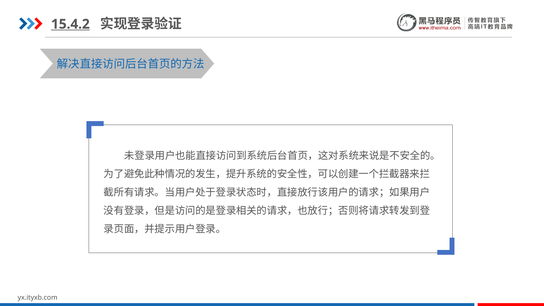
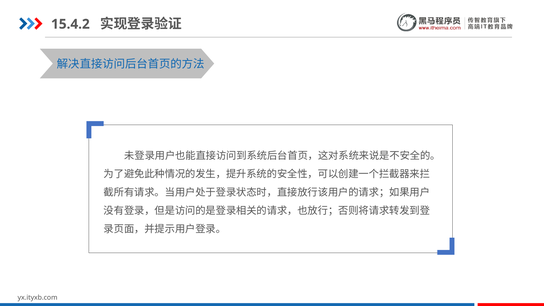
15.4.2 underline: present -> none
